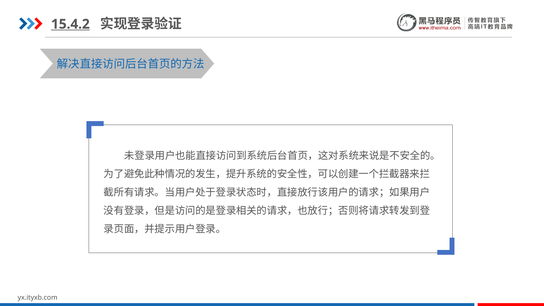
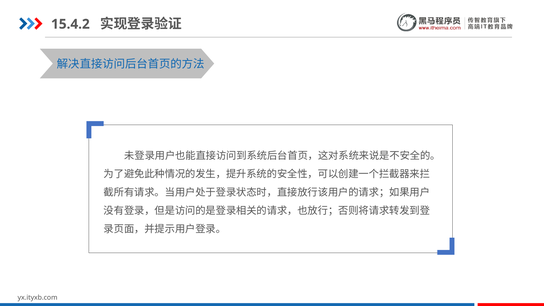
15.4.2 underline: present -> none
